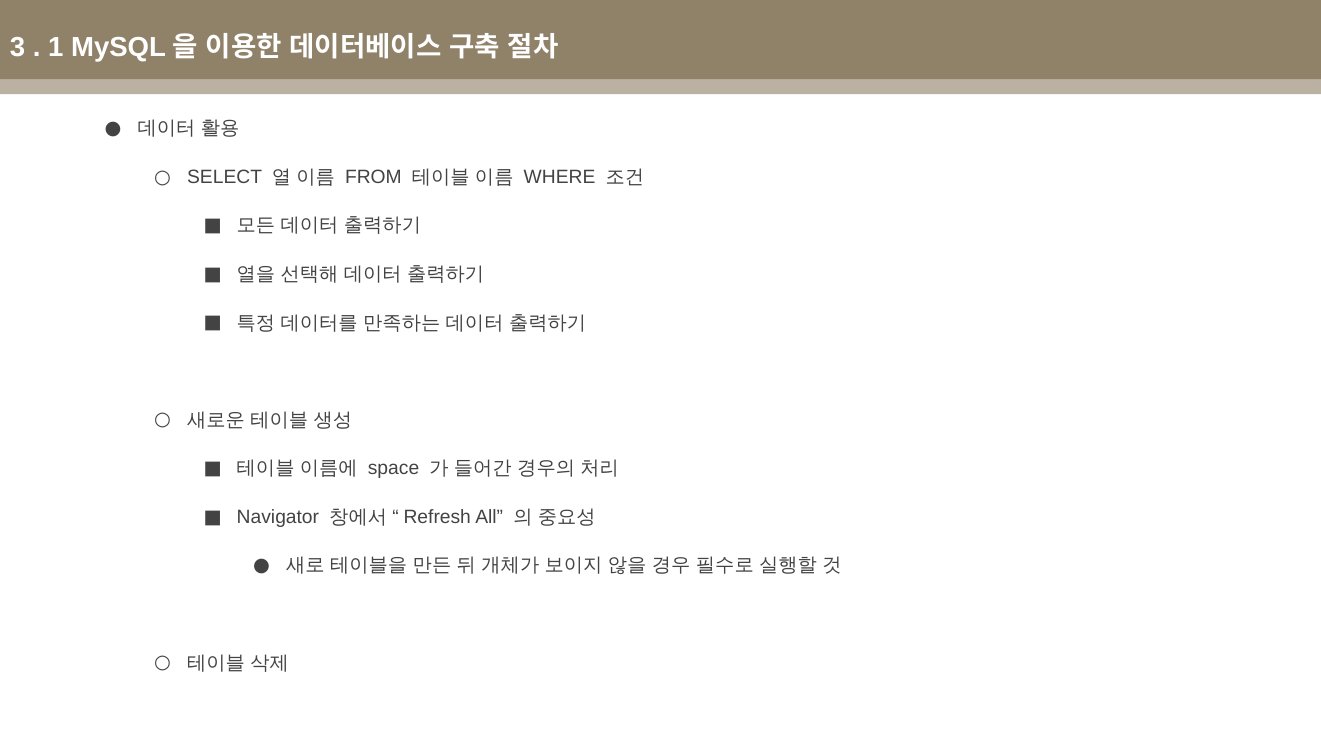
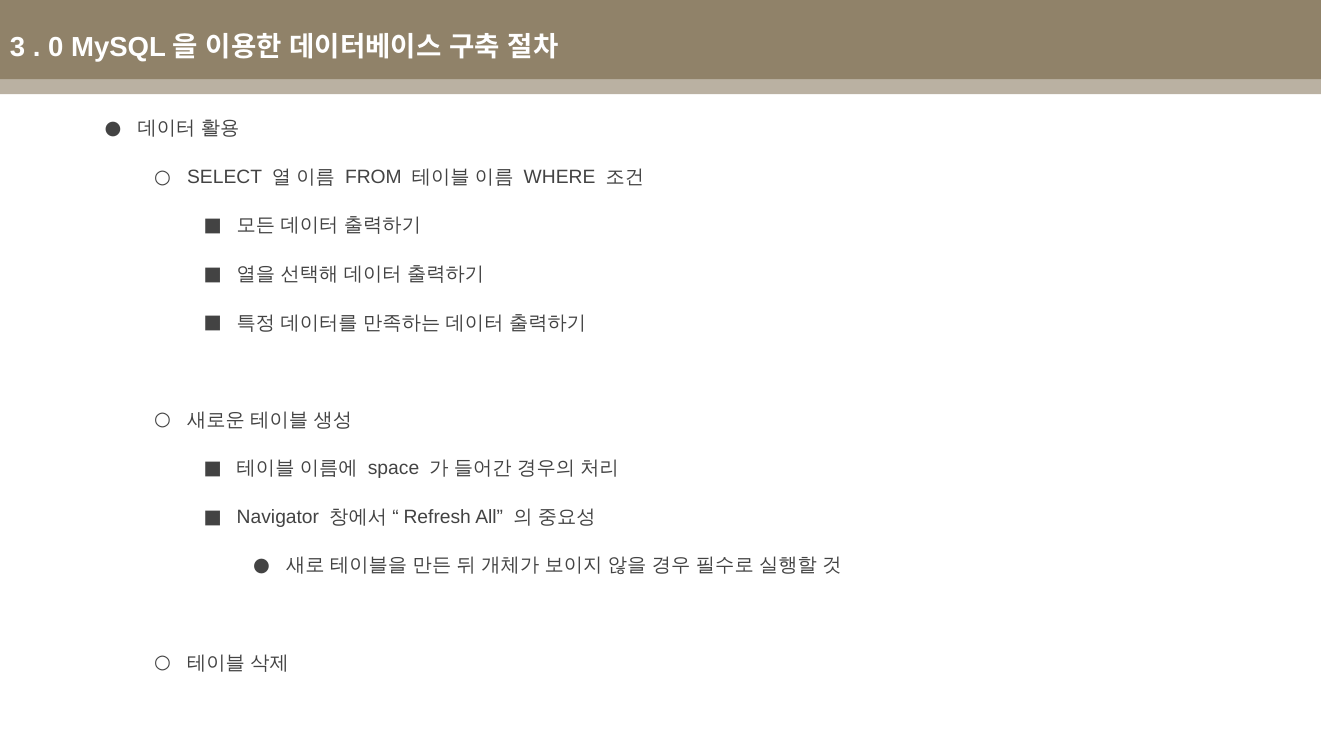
1: 1 -> 0
